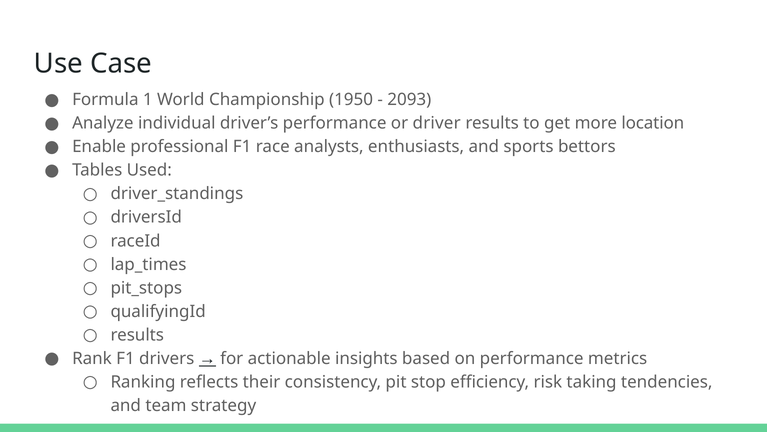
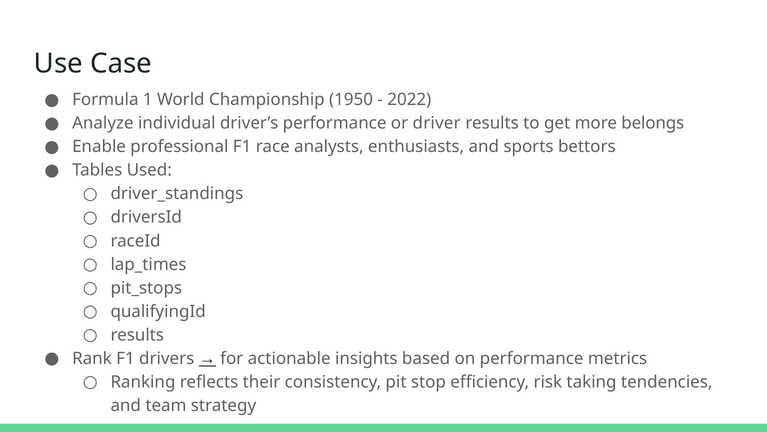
2093: 2093 -> 2022
location: location -> belongs
